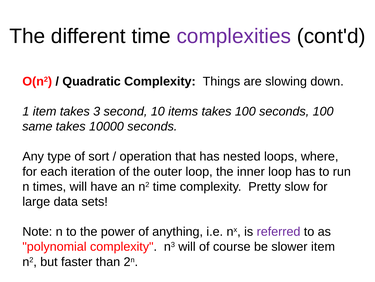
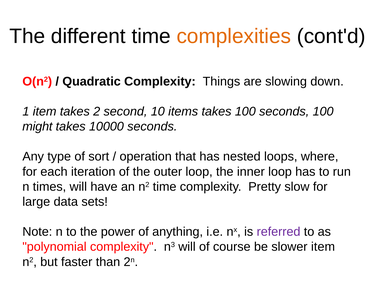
complexities colour: purple -> orange
3: 3 -> 2
same: same -> might
